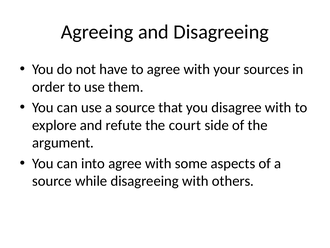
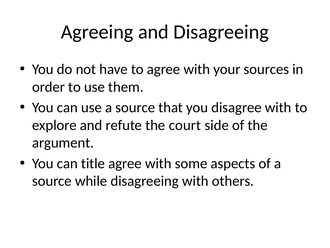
into: into -> title
